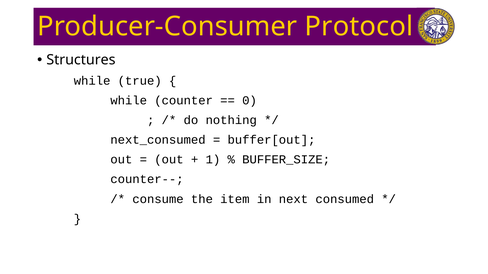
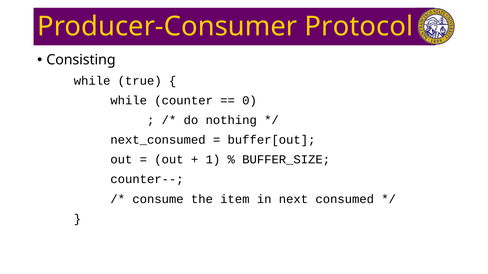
Structures: Structures -> Consisting
